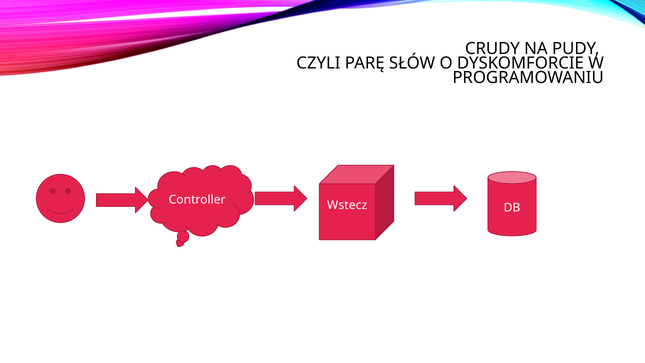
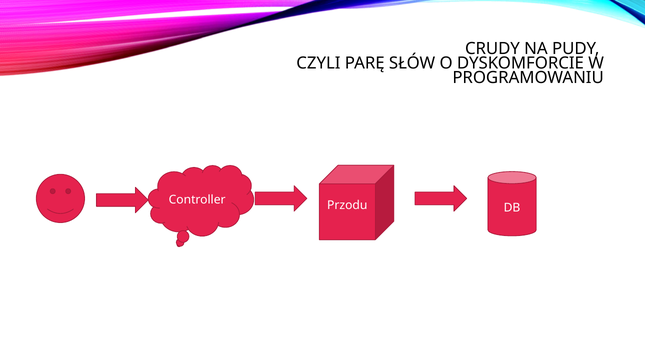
Wstecz: Wstecz -> Przodu
